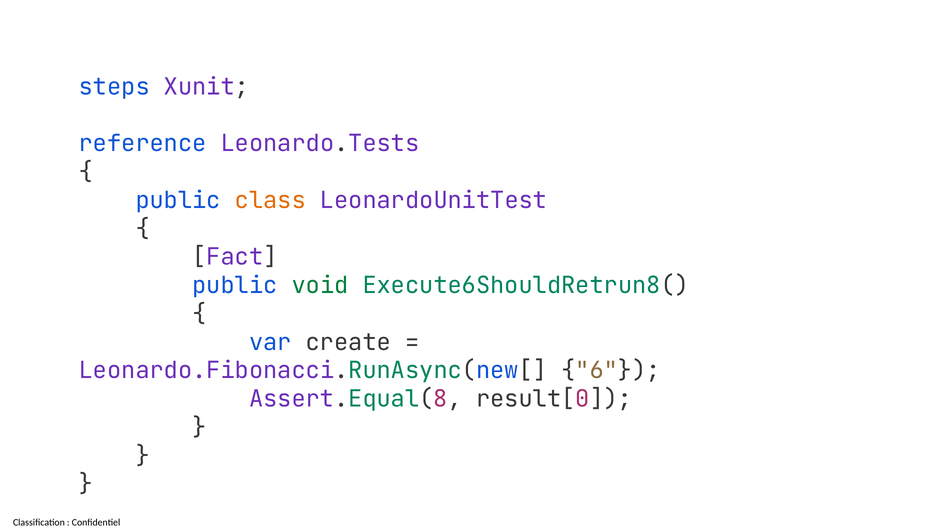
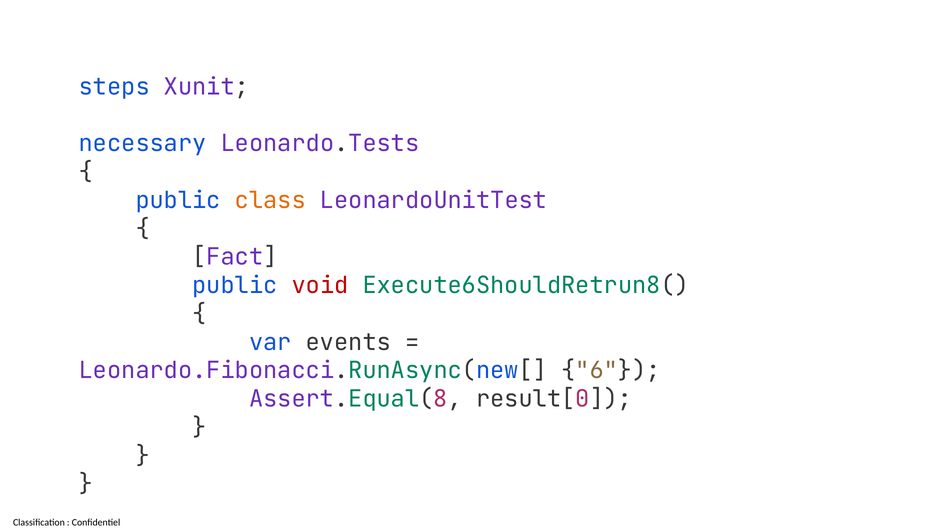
reference: reference -> necessary
void colour: green -> red
create: create -> events
